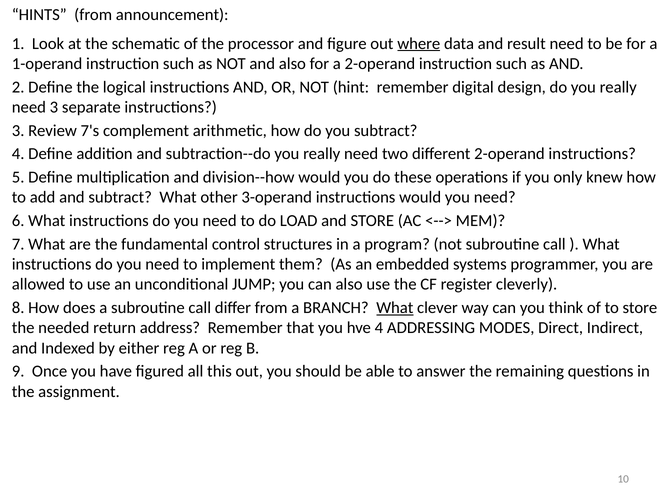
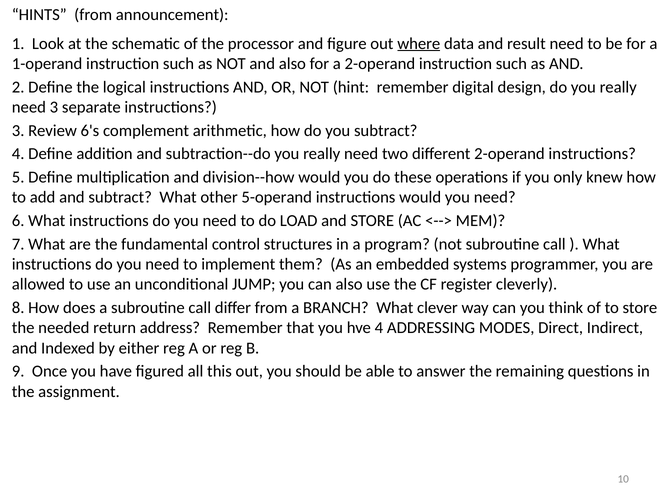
7's: 7's -> 6's
3-operand: 3-operand -> 5-operand
What at (395, 308) underline: present -> none
